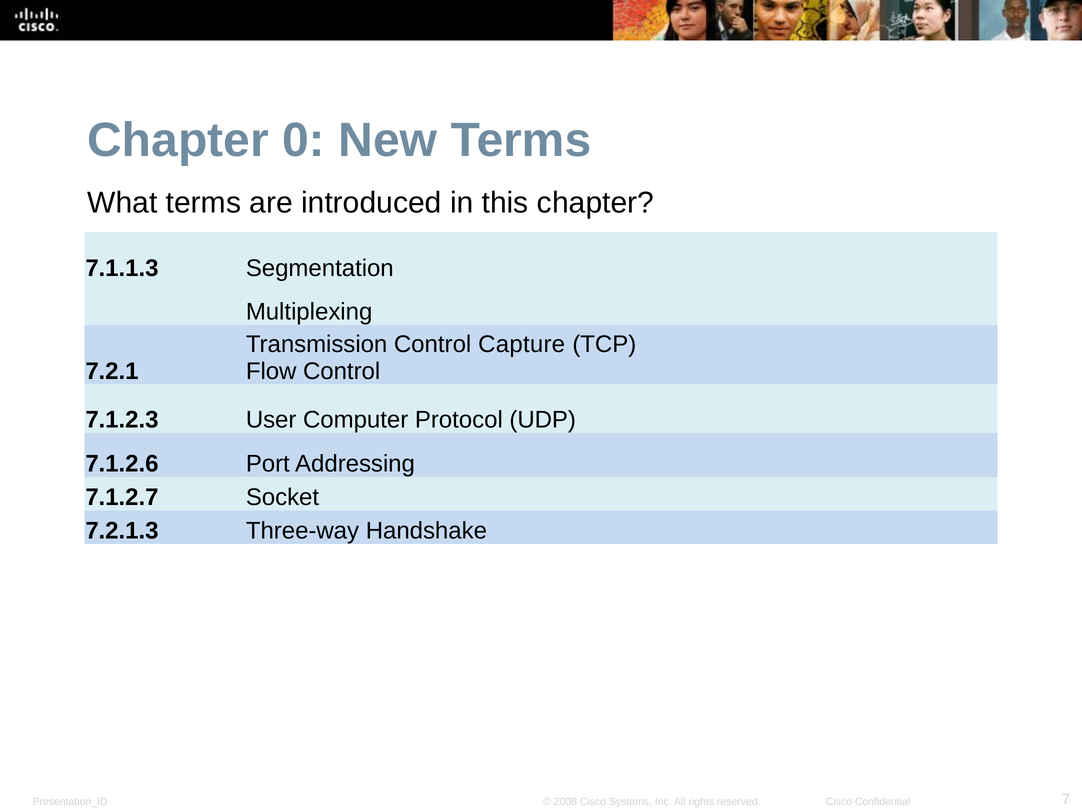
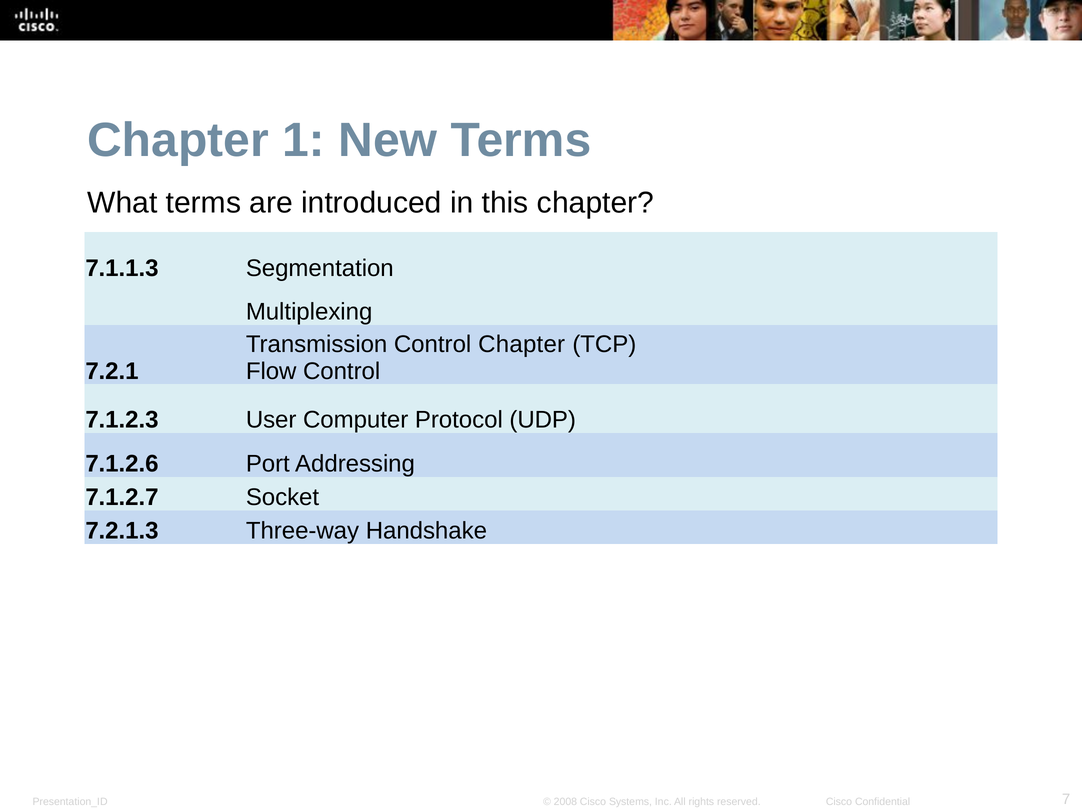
0: 0 -> 1
Control Capture: Capture -> Chapter
